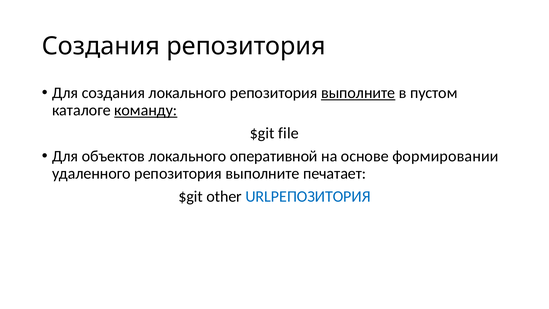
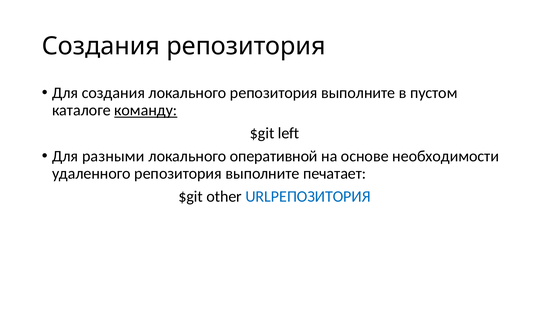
выполните at (358, 93) underline: present -> none
file: file -> left
объектов: объектов -> разными
формировании: формировании -> необходимости
